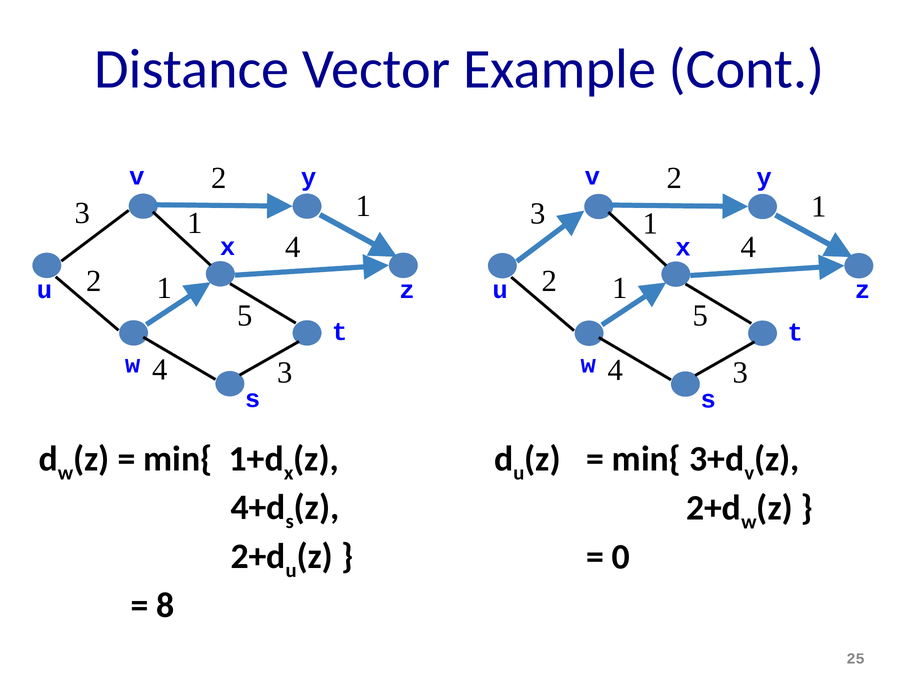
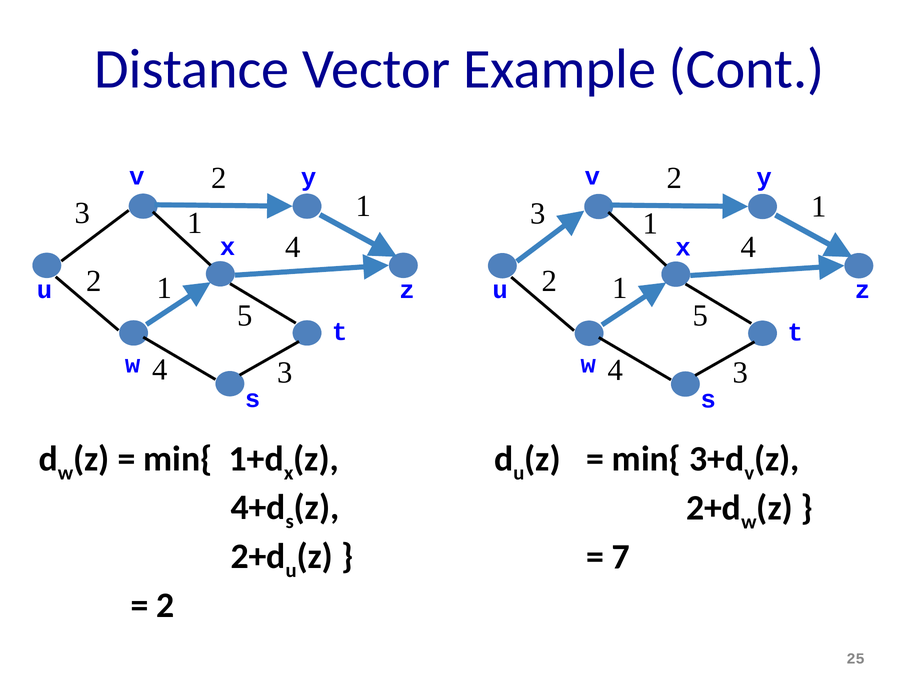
0: 0 -> 7
8 at (165, 605): 8 -> 2
